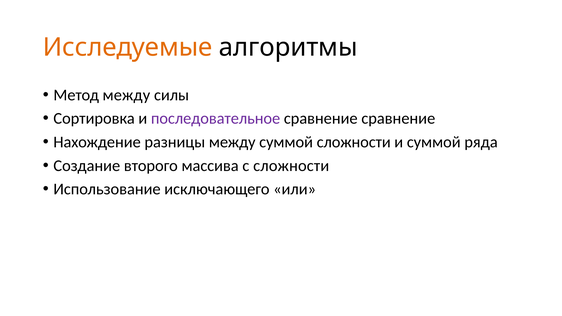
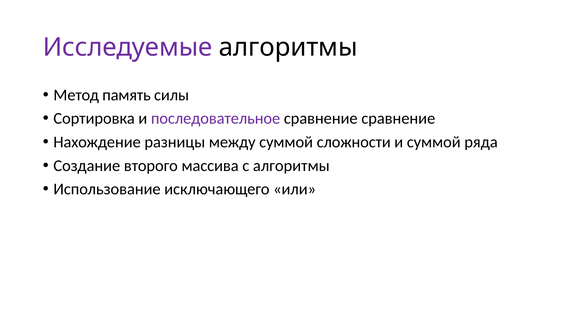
Исследуемые colour: orange -> purple
Метод между: между -> память
с сложности: сложности -> алгоритмы
